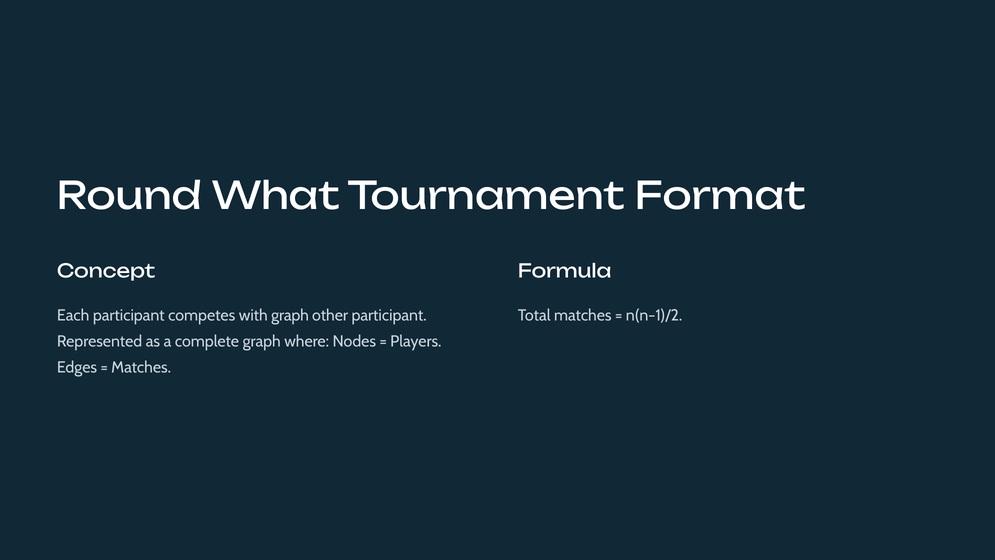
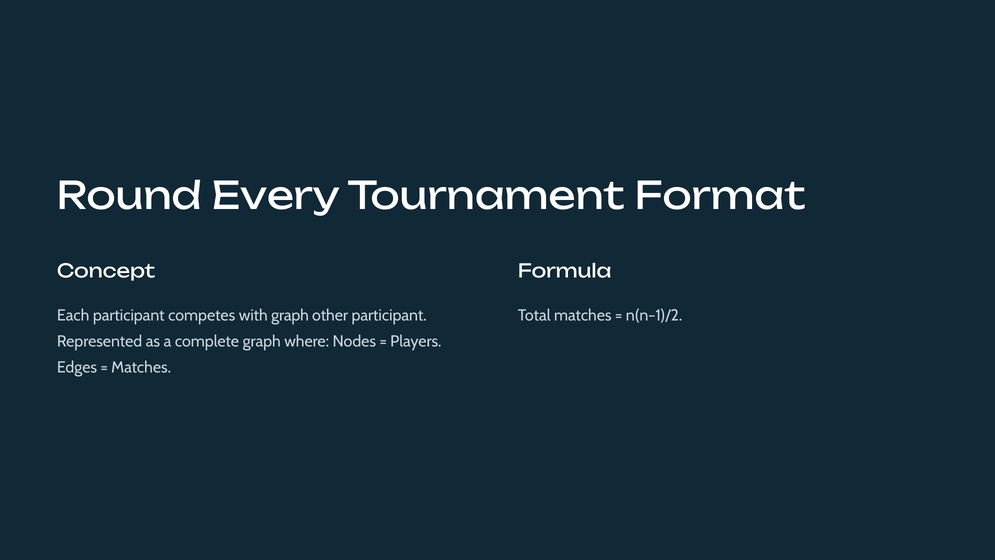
What: What -> Every
